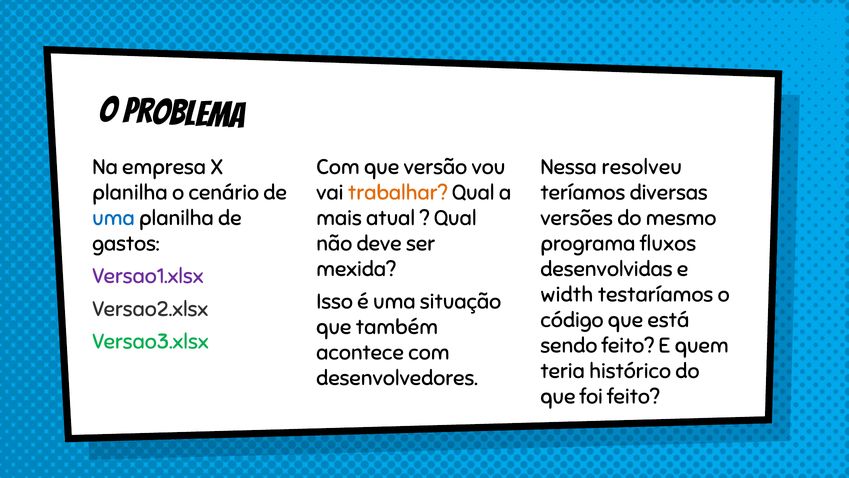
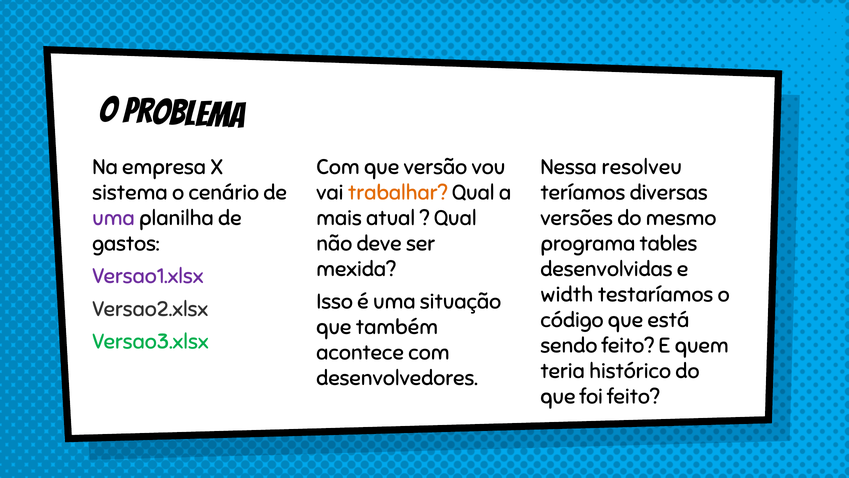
planilha at (130, 193): planilha -> sistema
uma at (113, 218) colour: blue -> purple
fluxos: fluxos -> tables
